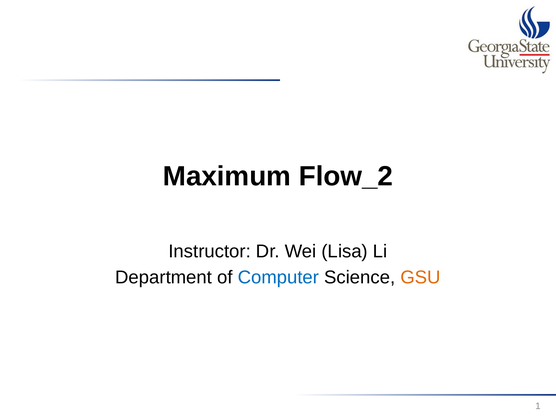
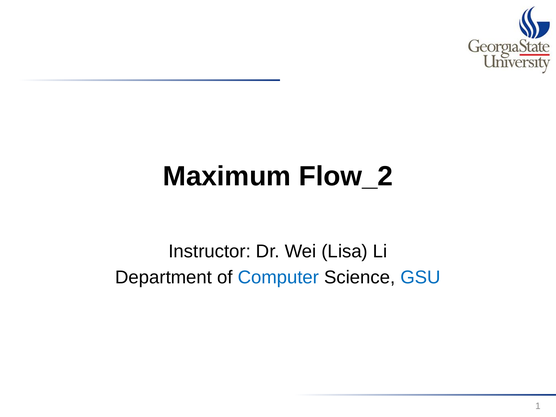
GSU colour: orange -> blue
